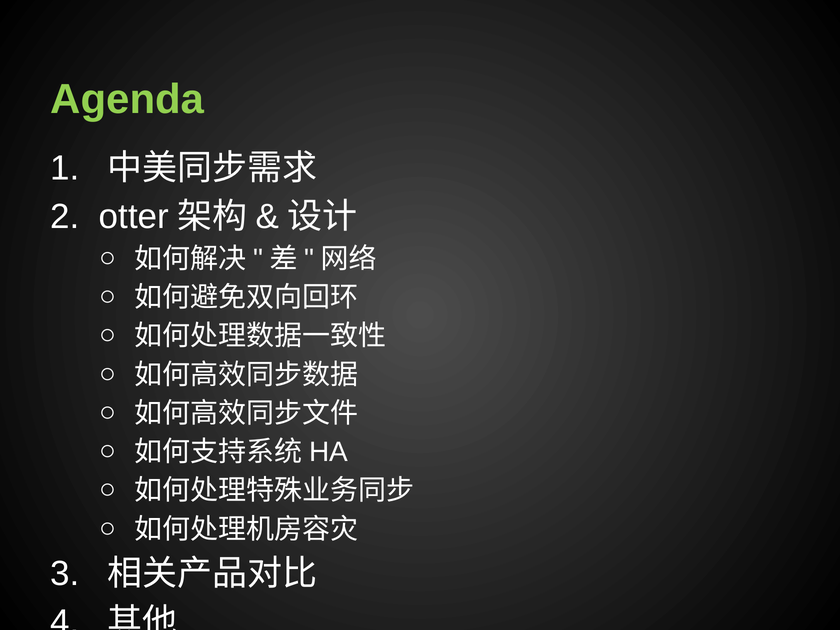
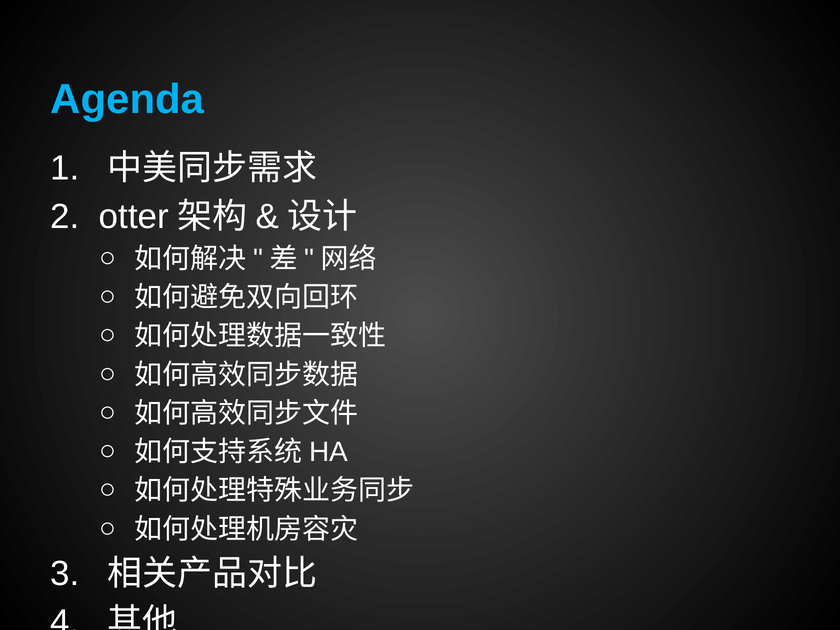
Agenda colour: light green -> light blue
